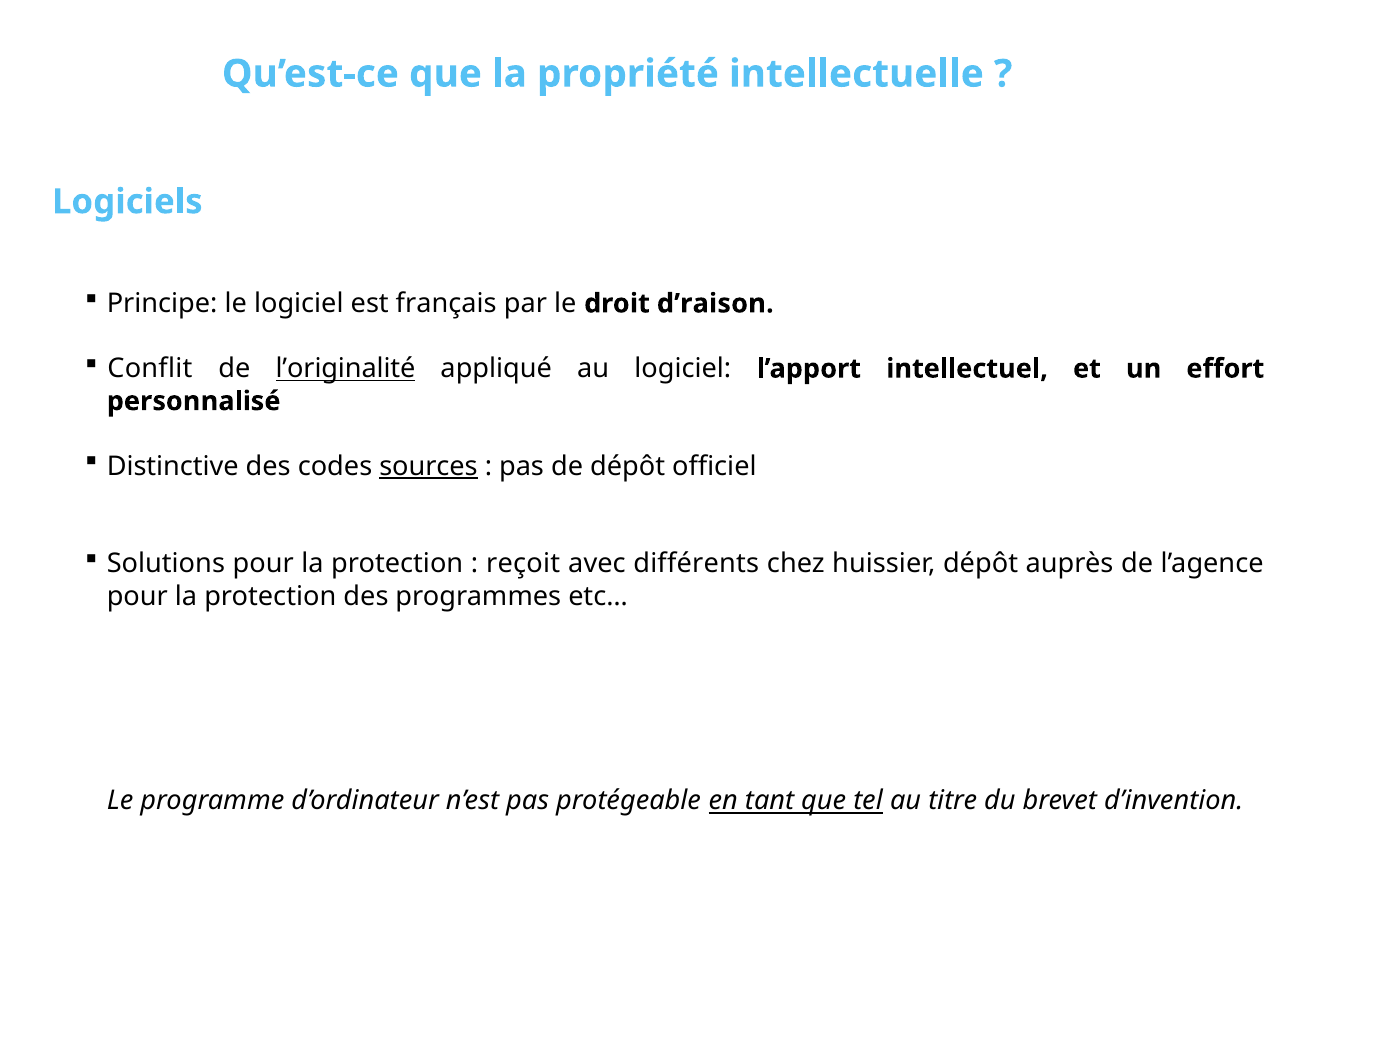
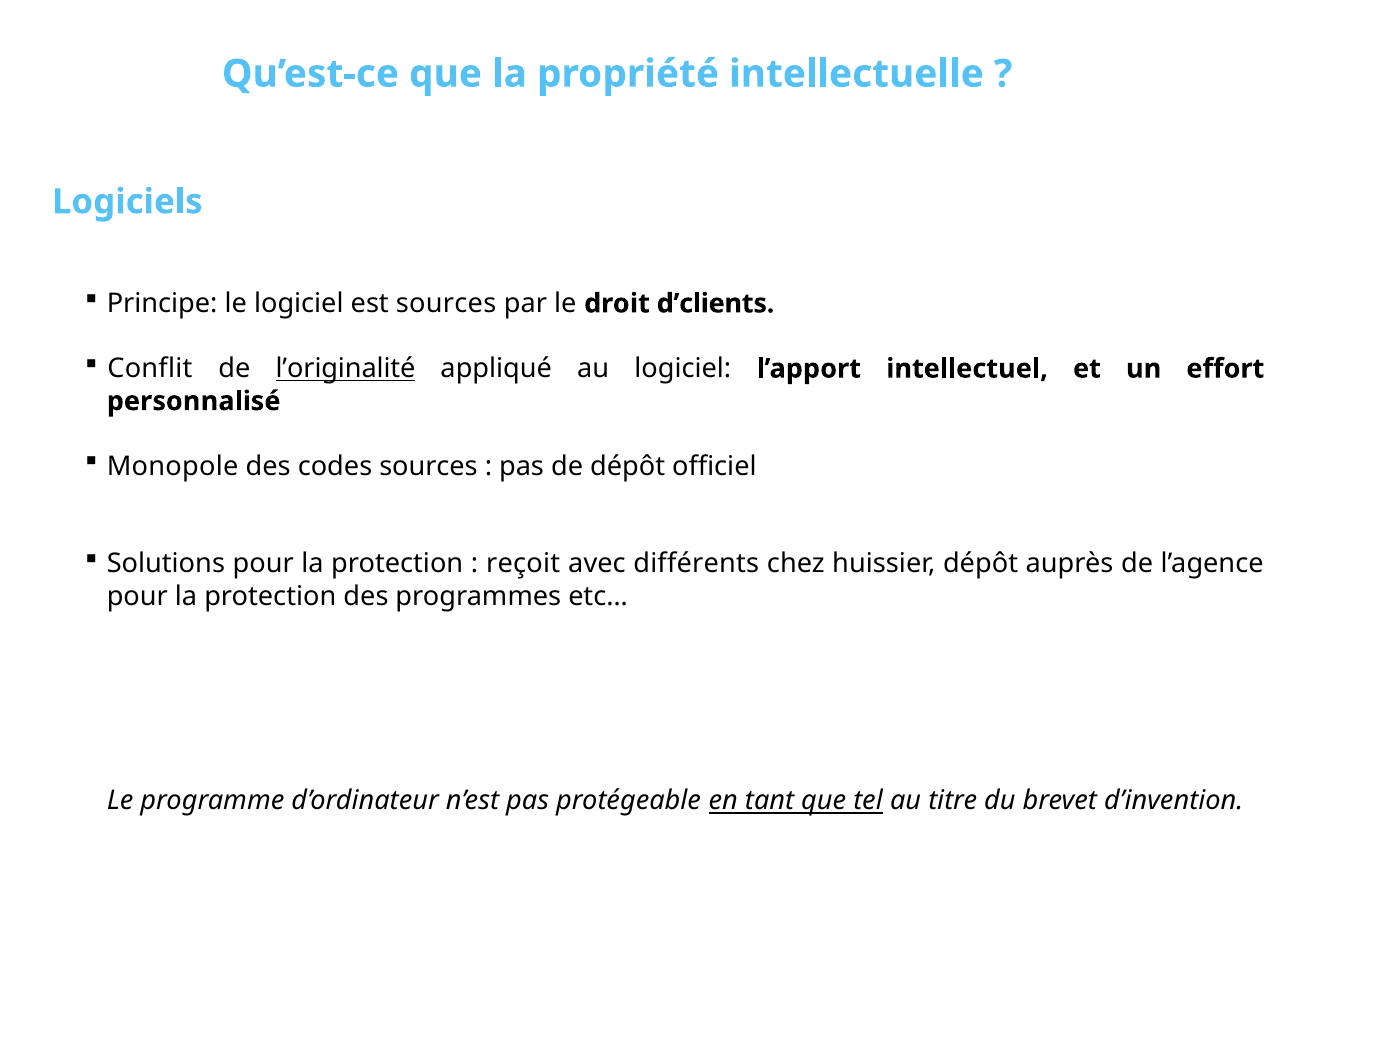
est français: français -> sources
d’raison: d’raison -> d’clients
Distinctive: Distinctive -> Monopole
sources at (428, 466) underline: present -> none
